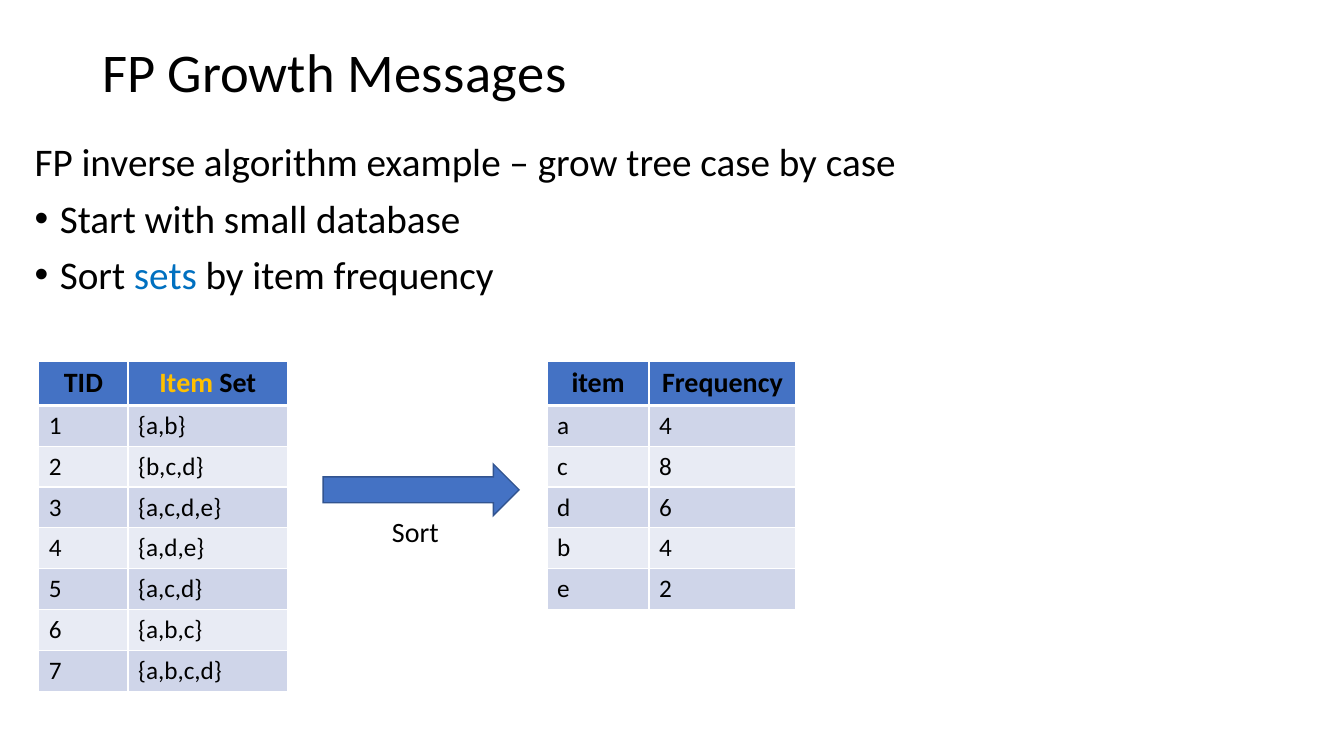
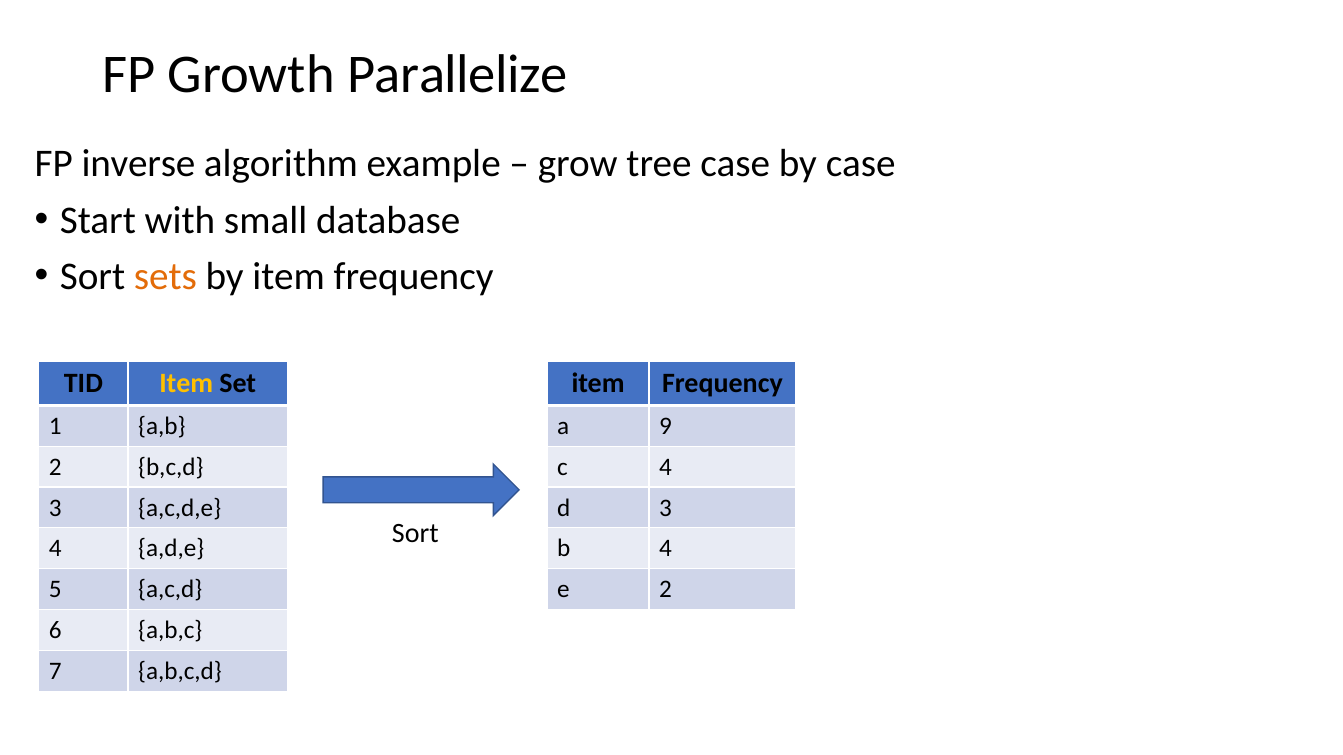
Messages: Messages -> Parallelize
sets colour: blue -> orange
a 4: 4 -> 9
c 8: 8 -> 4
d 6: 6 -> 3
